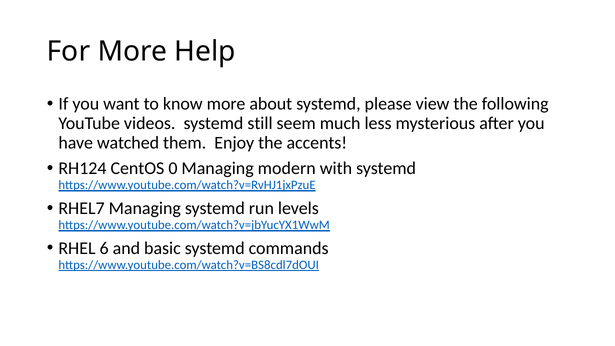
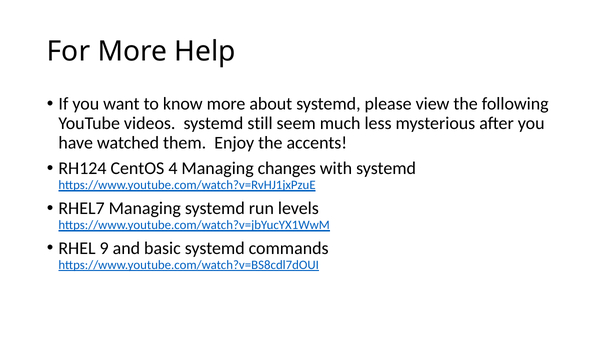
0: 0 -> 4
modern: modern -> changes
6: 6 -> 9
